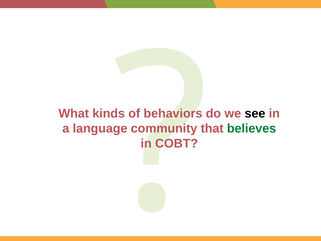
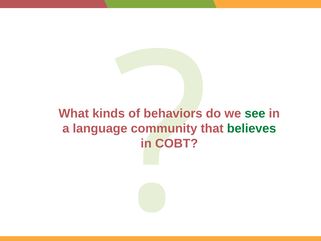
see colour: black -> green
